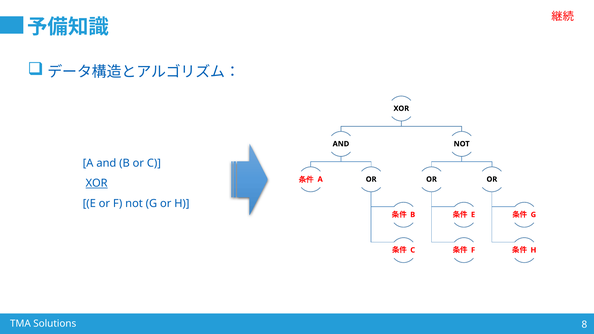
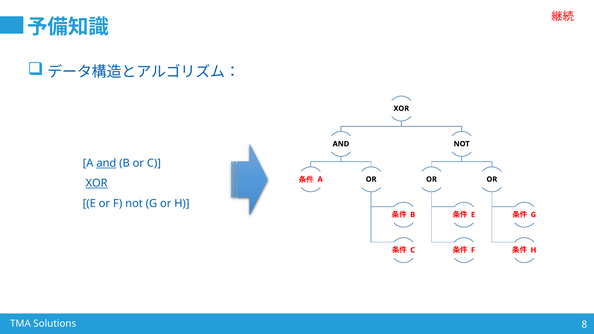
and at (106, 163) underline: none -> present
